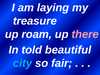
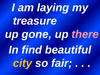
roam: roam -> gone
told: told -> find
city colour: light blue -> yellow
